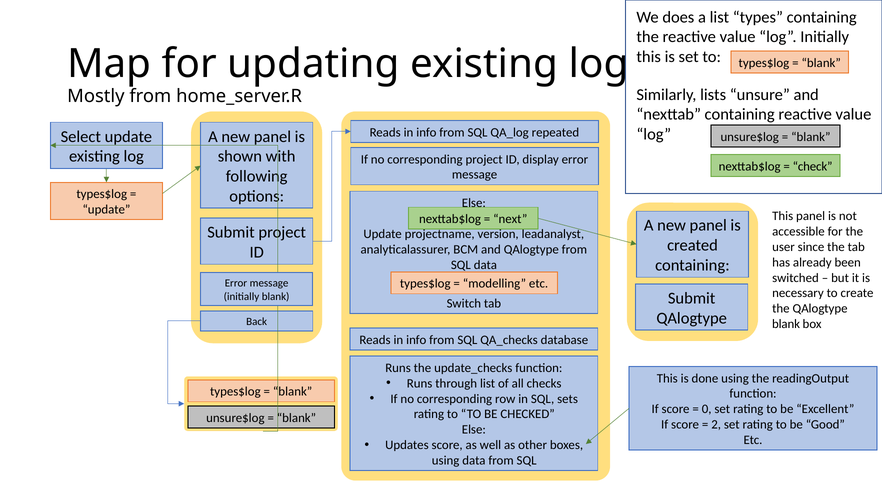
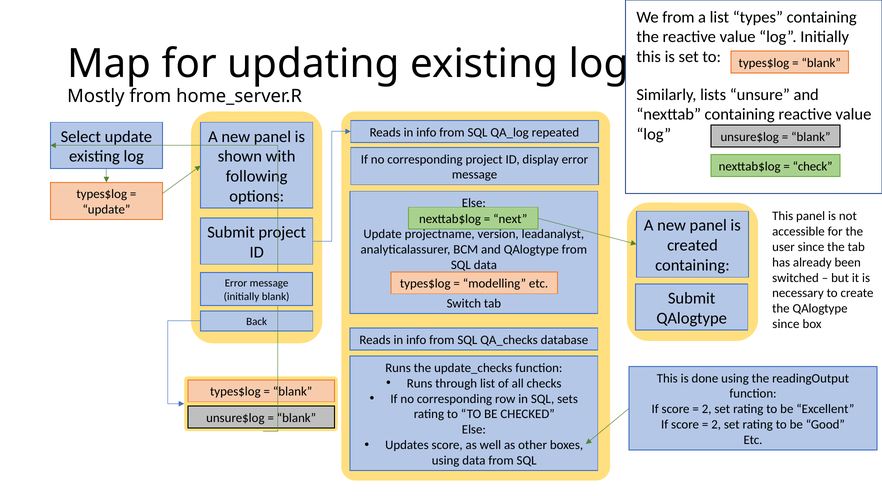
We does: does -> from
blank at (786, 324): blank -> since
0 at (707, 409): 0 -> 2
